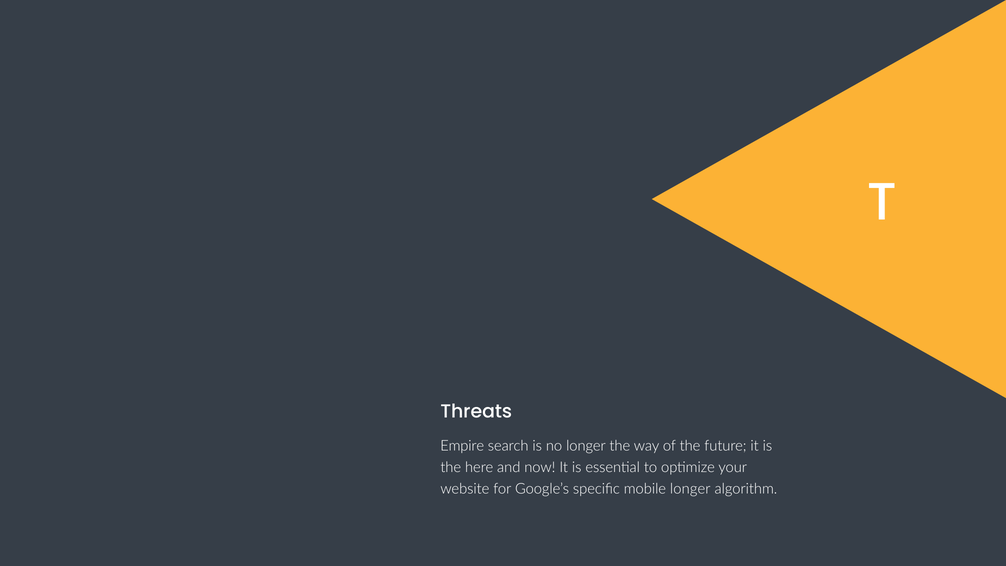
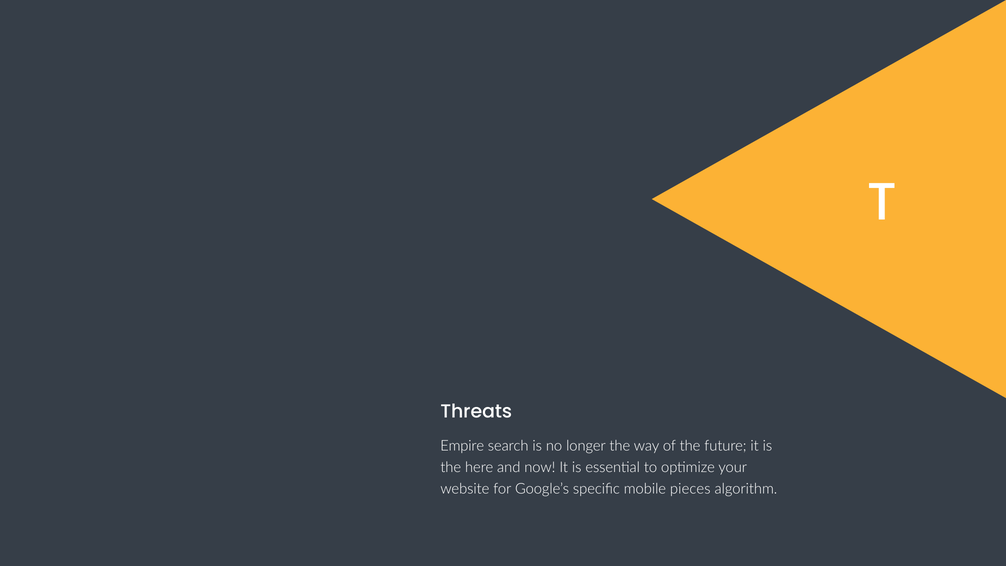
mobile longer: longer -> pieces
